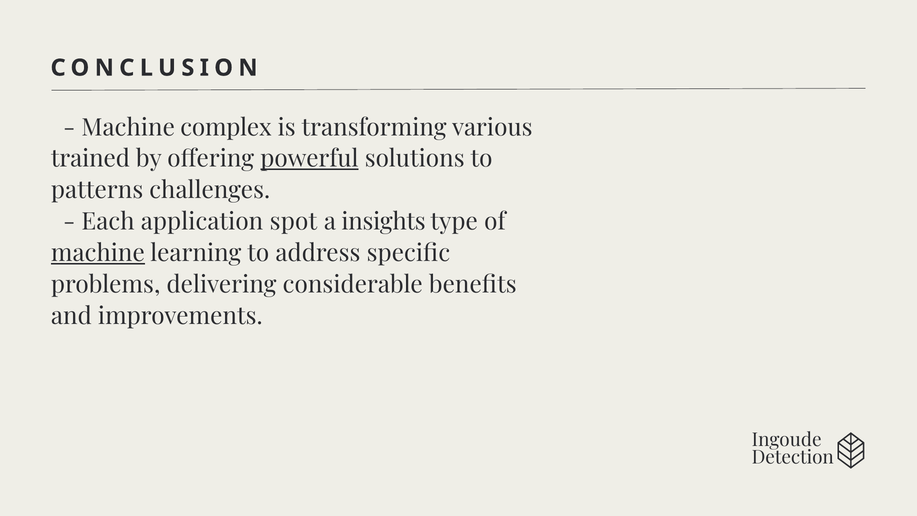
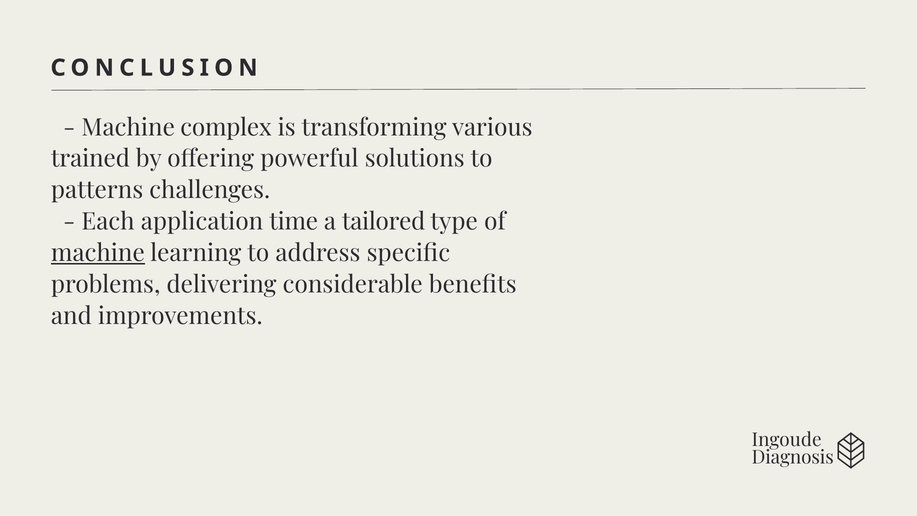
powerful underline: present -> none
spot: spot -> time
insights: insights -> tailored
Detection: Detection -> Diagnosis
